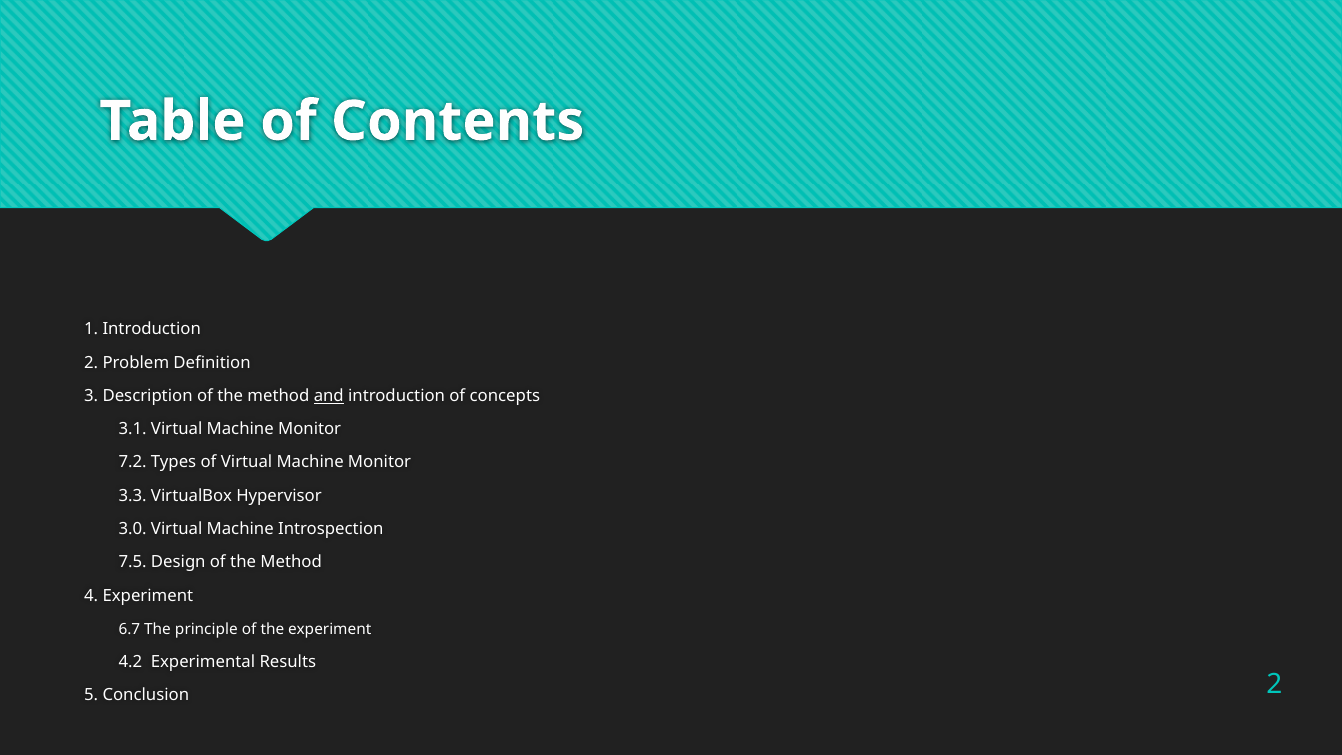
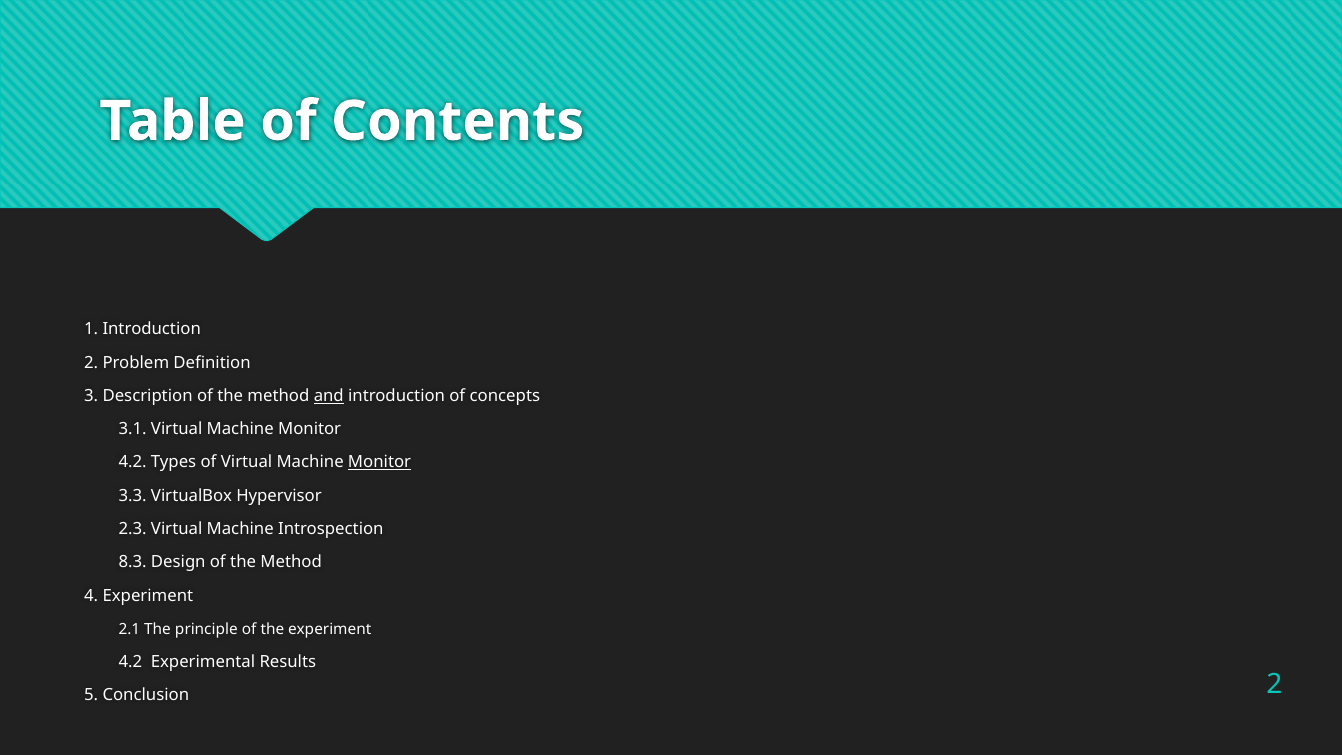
7.2 at (133, 462): 7.2 -> 4.2
Monitor at (380, 462) underline: none -> present
3.0: 3.0 -> 2.3
7.5: 7.5 -> 8.3
6.7: 6.7 -> 2.1
